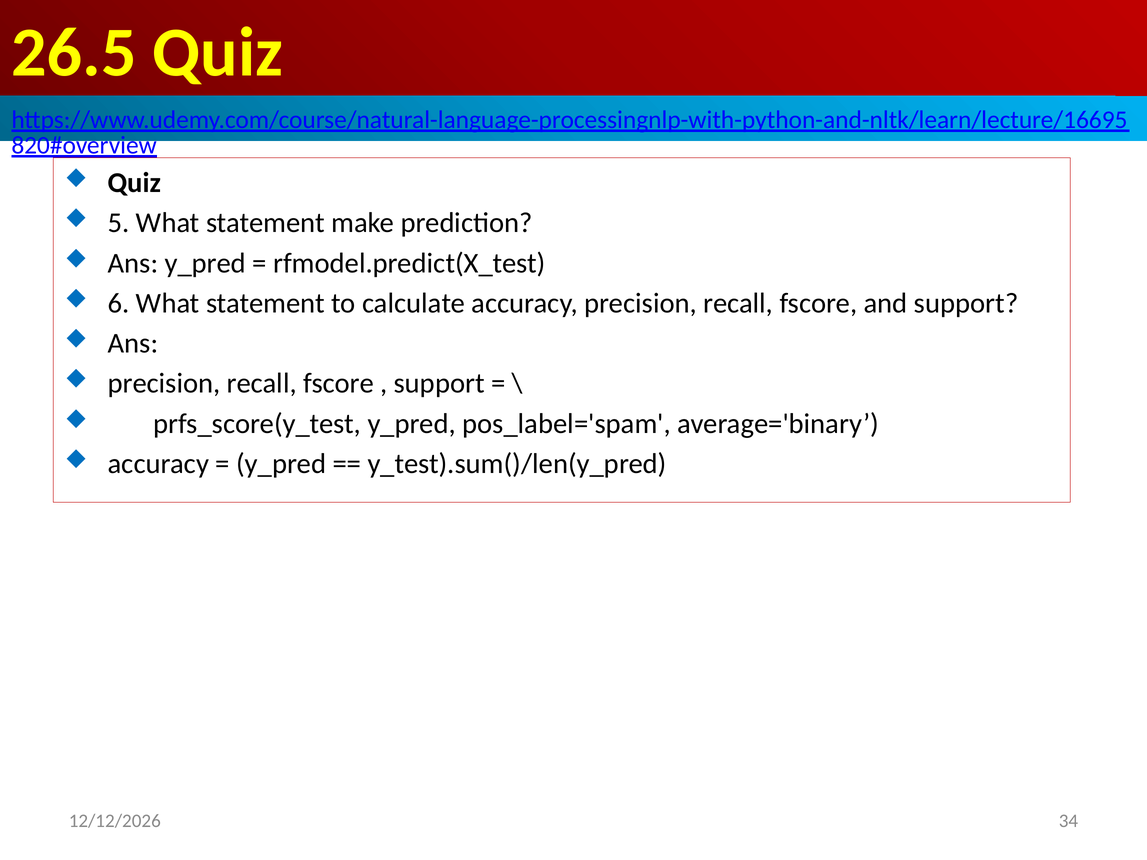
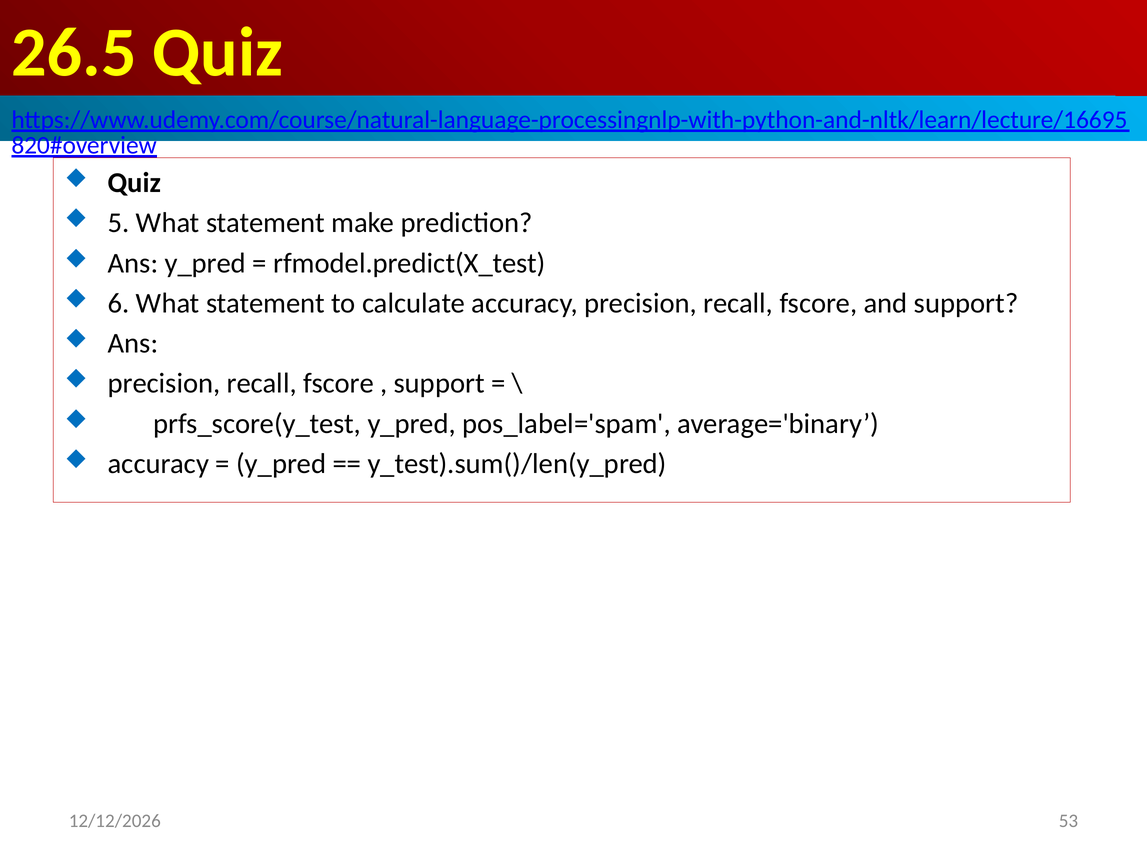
34: 34 -> 53
